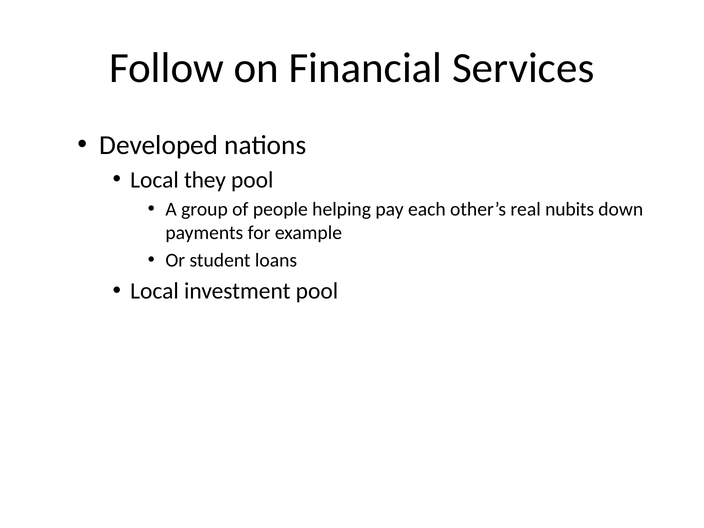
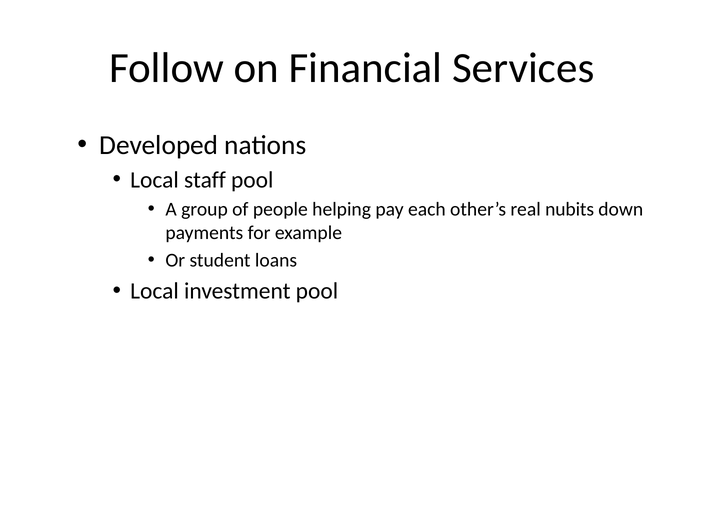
they: they -> staff
